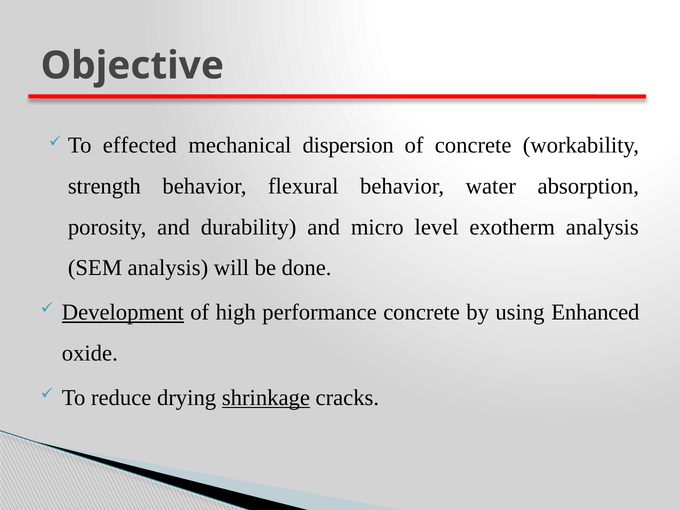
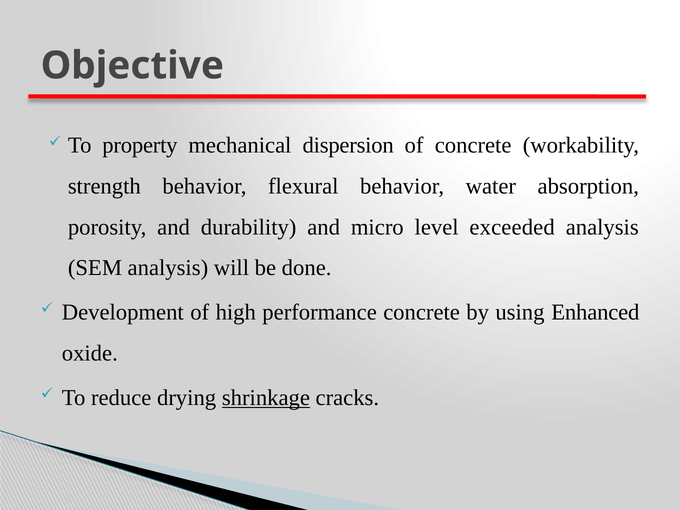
effected: effected -> property
exotherm: exotherm -> exceeded
Development underline: present -> none
